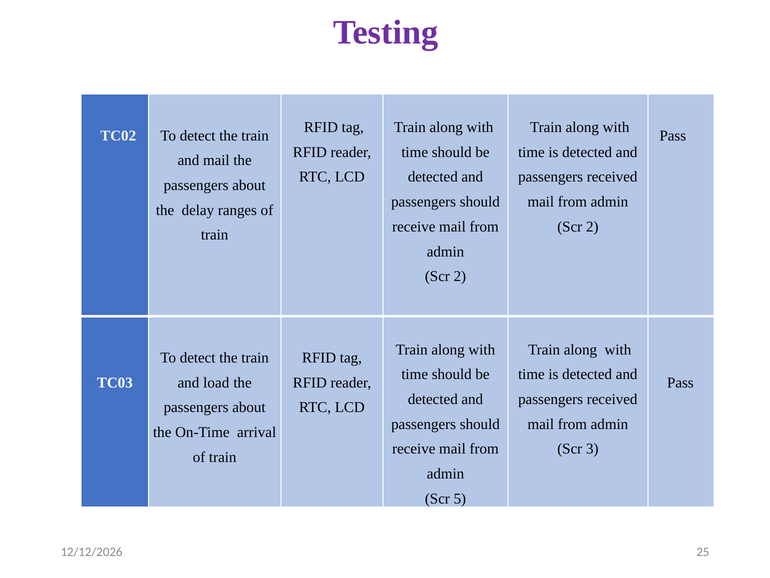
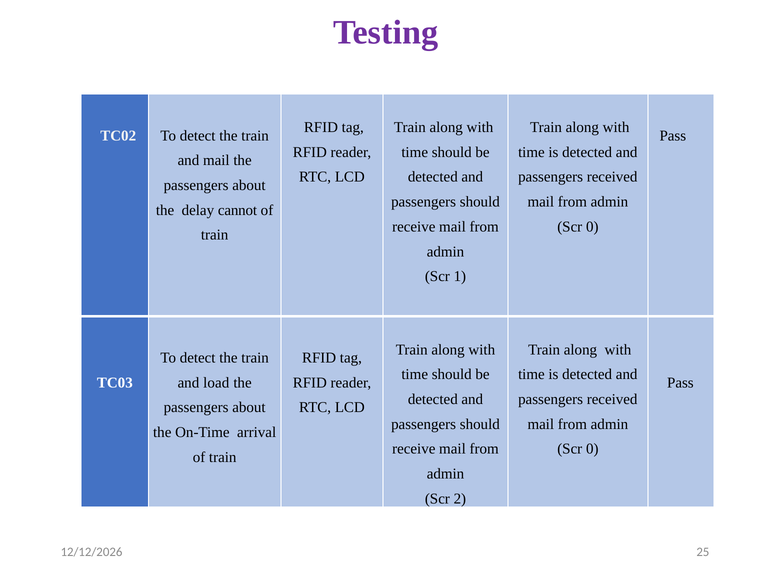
ranges: ranges -> cannot
2 at (592, 227): 2 -> 0
2 at (460, 276): 2 -> 1
3 at (592, 449): 3 -> 0
5: 5 -> 2
